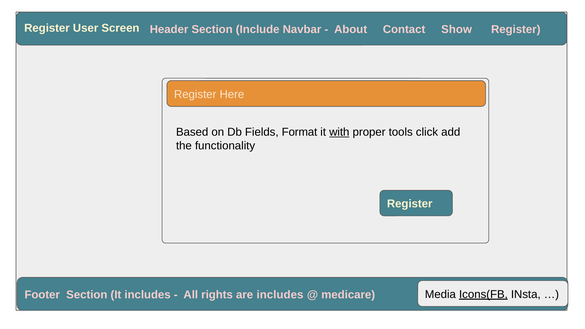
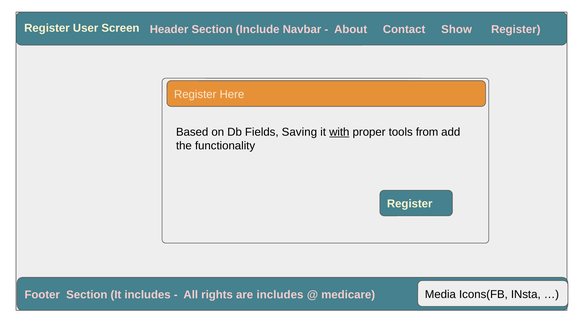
Format: Format -> Saving
click: click -> from
Icons(FB underline: present -> none
